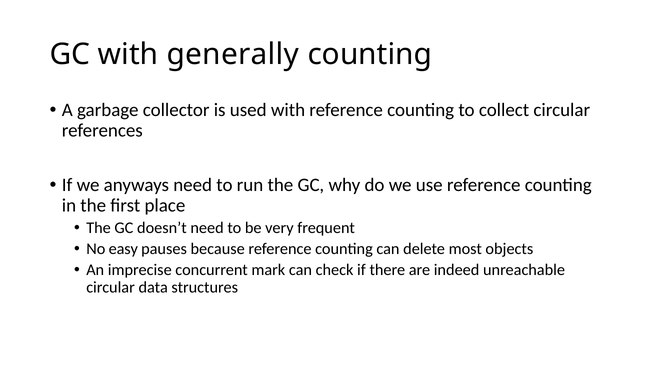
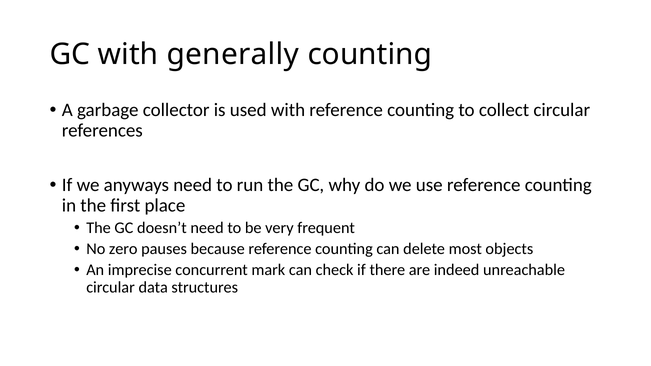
easy: easy -> zero
